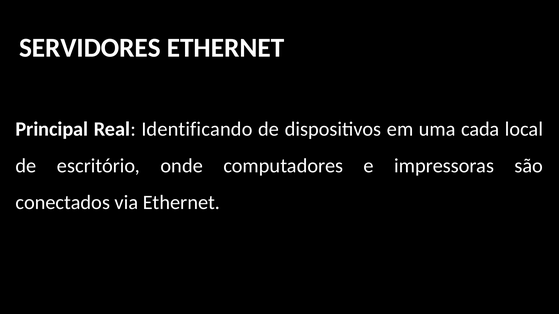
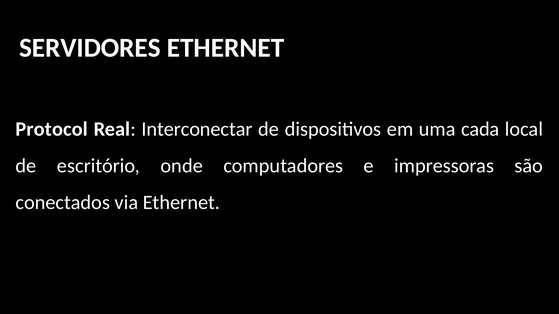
Principal: Principal -> Protocol
Identificando: Identificando -> Interconectar
